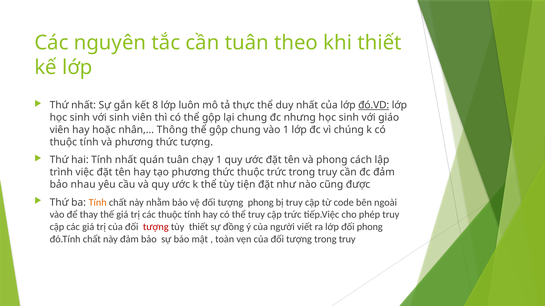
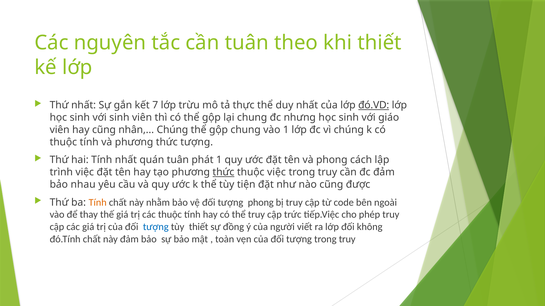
8: 8 -> 7
luôn: luôn -> trừu
hay hoặc: hoặc -> cũng
nhân Thông: Thông -> Chúng
chạy: chạy -> phát
thức at (223, 172) underline: none -> present
thuộc trức: trức -> việc
tượng at (156, 227) colour: red -> blue
đối phong: phong -> không
